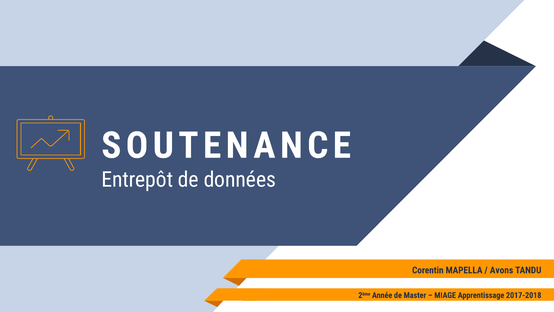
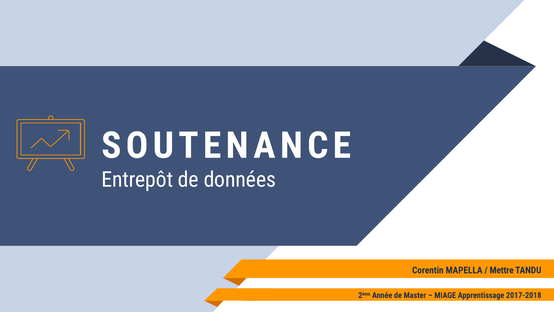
Avons: Avons -> Mettre
